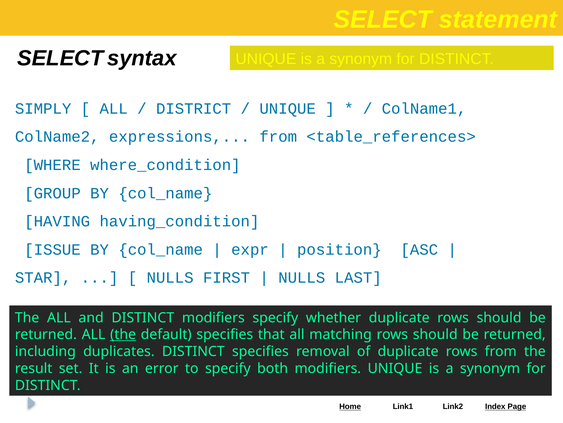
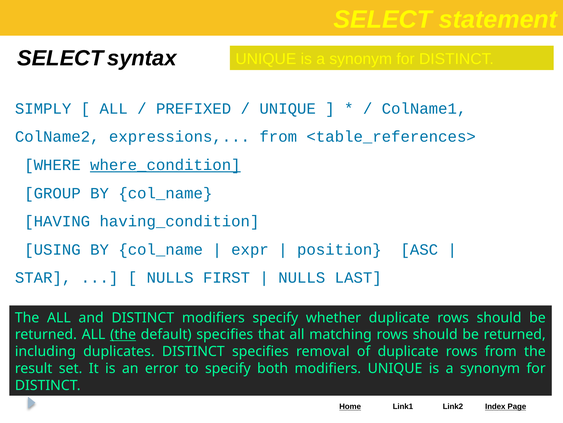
DISTRICT: DISTRICT -> PREFIXED
where_condition underline: none -> present
ISSUE: ISSUE -> USING
